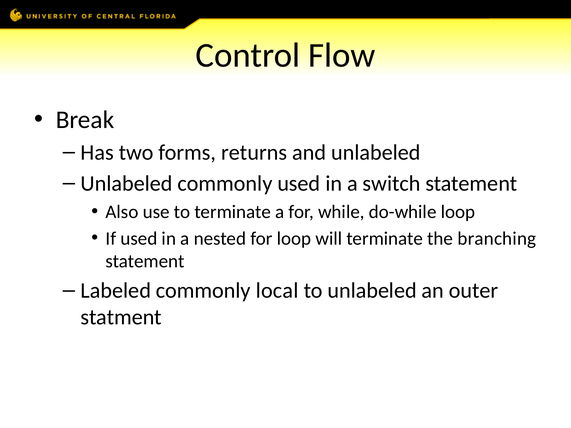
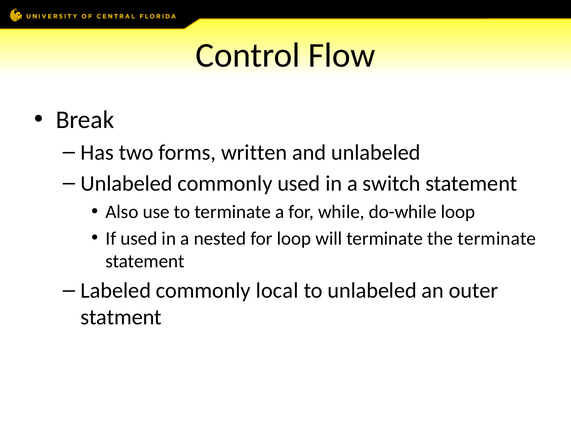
returns: returns -> written
the branching: branching -> terminate
